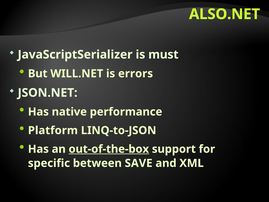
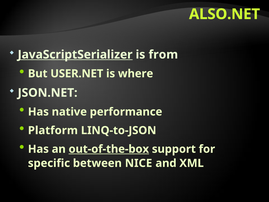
JavaScriptSerializer underline: none -> present
must: must -> from
WILL.NET: WILL.NET -> USER.NET
errors: errors -> where
SAVE: SAVE -> NICE
